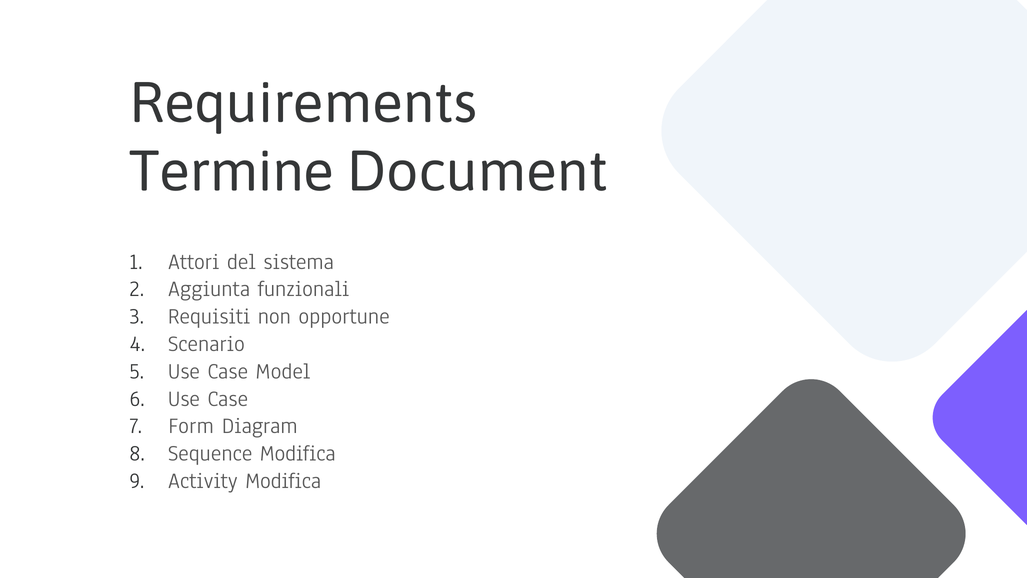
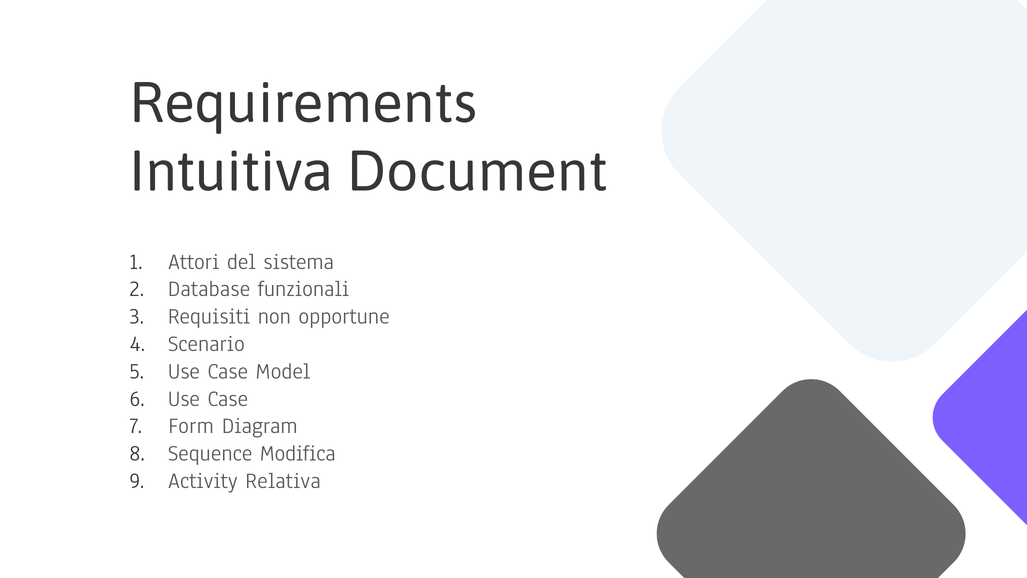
Termine: Termine -> Intuitiva
Aggiunta: Aggiunta -> Database
Activity Modifica: Modifica -> Relativa
